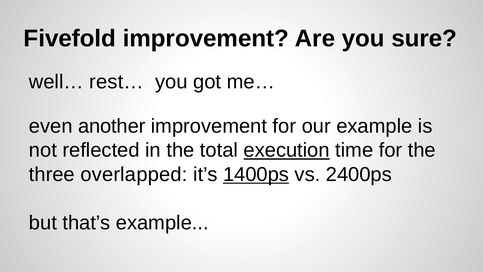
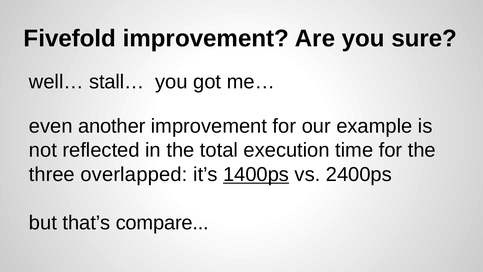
rest…: rest… -> stall…
execution underline: present -> none
that’s example: example -> compare
